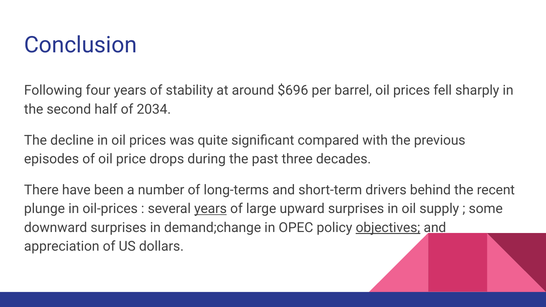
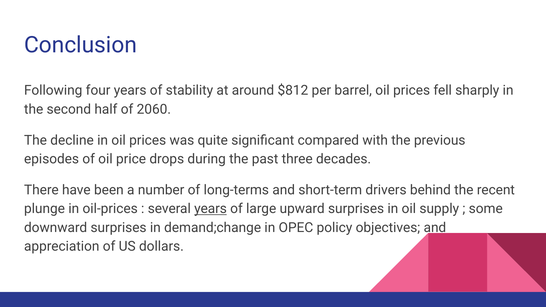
$696: $696 -> $812
2034: 2034 -> 2060
objectives underline: present -> none
